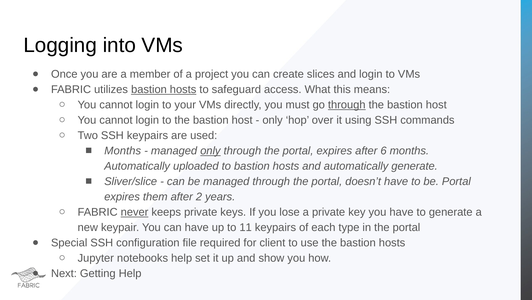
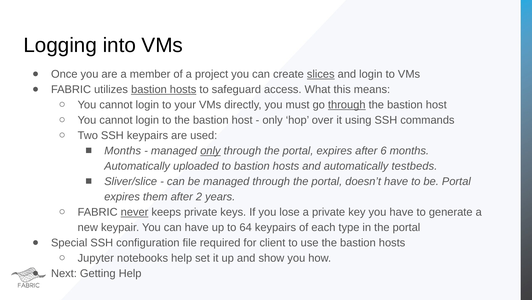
slices underline: none -> present
automatically generate: generate -> testbeds
11: 11 -> 64
